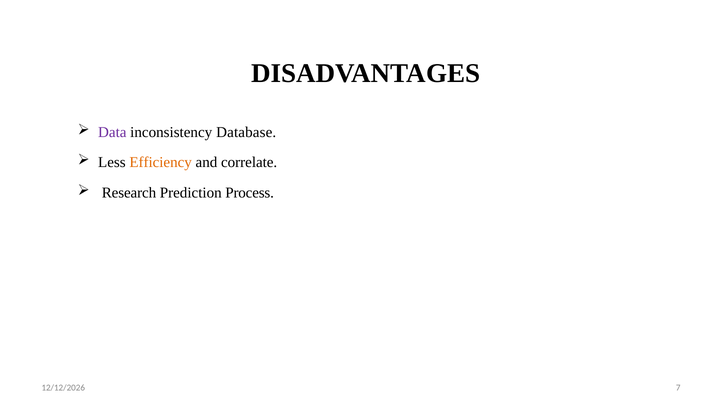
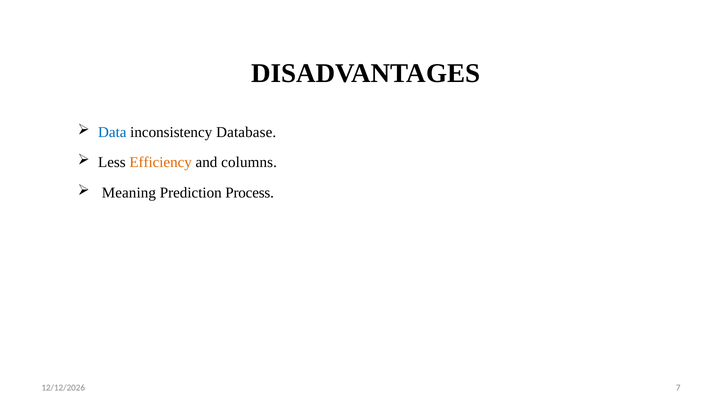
Data colour: purple -> blue
correlate: correlate -> columns
Research: Research -> Meaning
